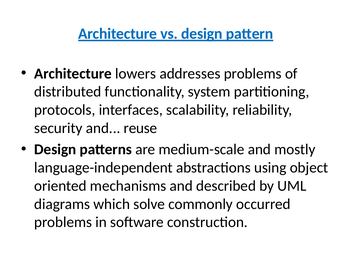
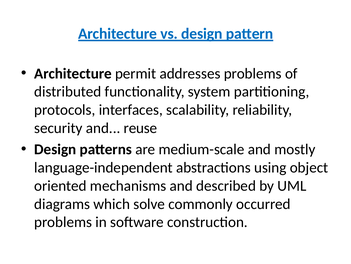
lowers: lowers -> permit
